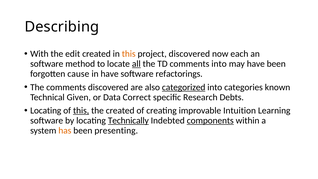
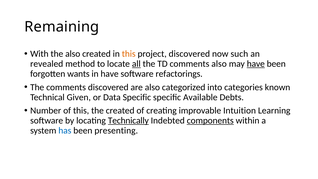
Describing: Describing -> Remaining
the edit: edit -> also
each: each -> such
software at (47, 64): software -> revealed
comments into: into -> also
have at (256, 64) underline: none -> present
cause: cause -> wants
categorized underline: present -> none
Data Correct: Correct -> Specific
Research: Research -> Available
Locating at (46, 110): Locating -> Number
this at (81, 110) underline: present -> none
has colour: orange -> blue
